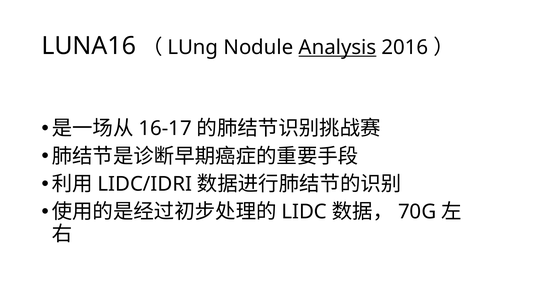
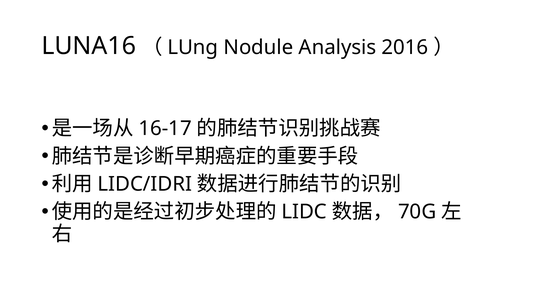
Analysis underline: present -> none
